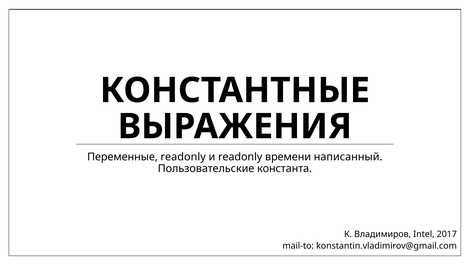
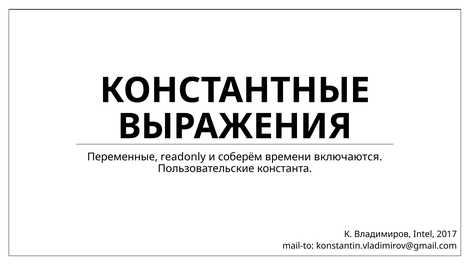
и readonly: readonly -> соберём
написанный: написанный -> включаются
